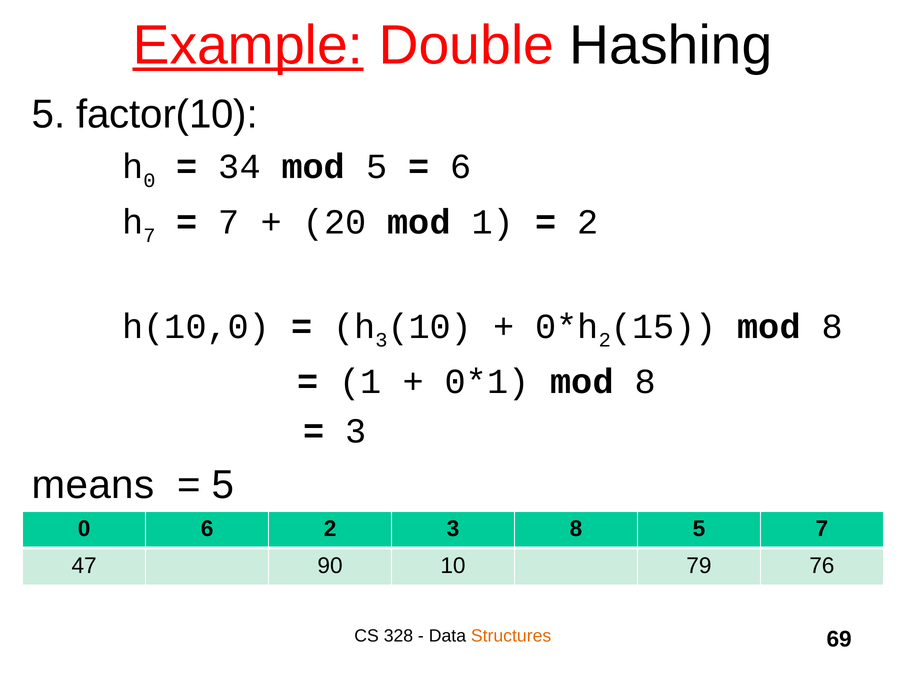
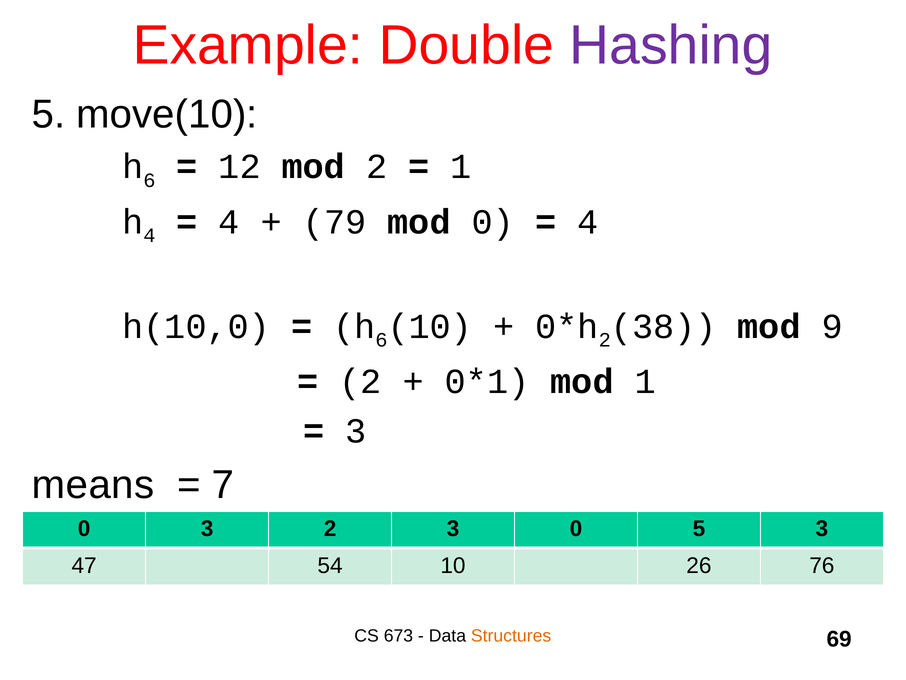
Example underline: present -> none
Hashing colour: black -> purple
factor(10: factor(10 -> move(10
0 at (149, 180): 0 -> 6
34: 34 -> 12
mod 5: 5 -> 2
6 at (461, 167): 6 -> 1
7 at (149, 235): 7 -> 4
7 at (229, 222): 7 -> 4
20: 20 -> 79
mod 1: 1 -> 0
2 at (588, 222): 2 -> 4
3 at (381, 340): 3 -> 6
15: 15 -> 38
8 at (832, 326): 8 -> 9
1 at (360, 381): 1 -> 2
8 at (645, 381): 8 -> 1
5 at (223, 485): 5 -> 7
0 6: 6 -> 3
3 8: 8 -> 0
5 7: 7 -> 3
90: 90 -> 54
79: 79 -> 26
328: 328 -> 673
